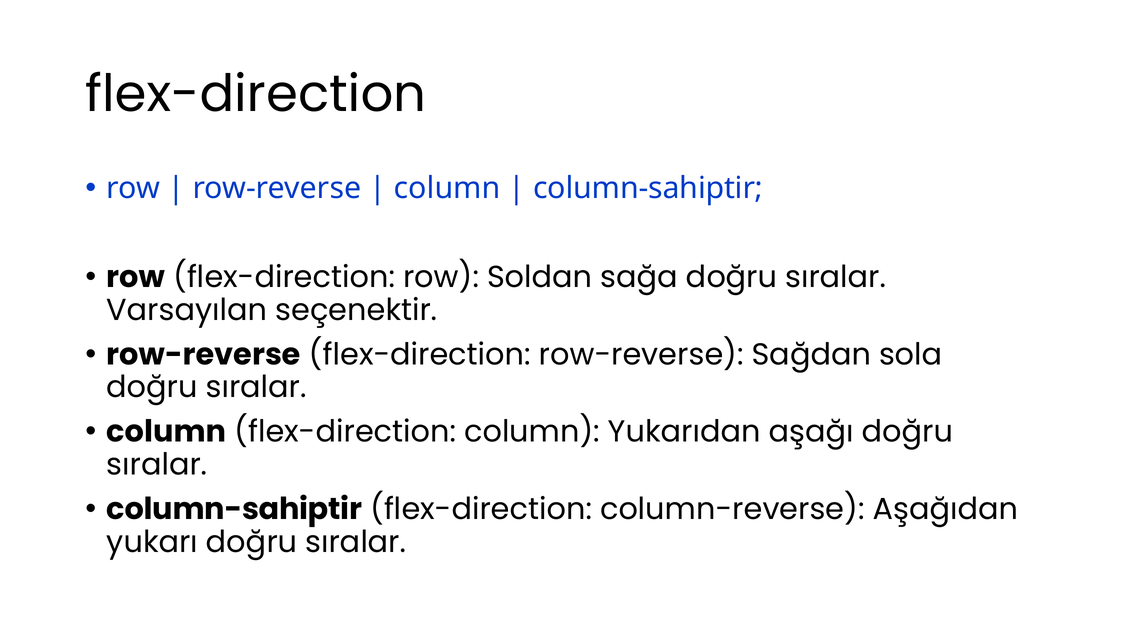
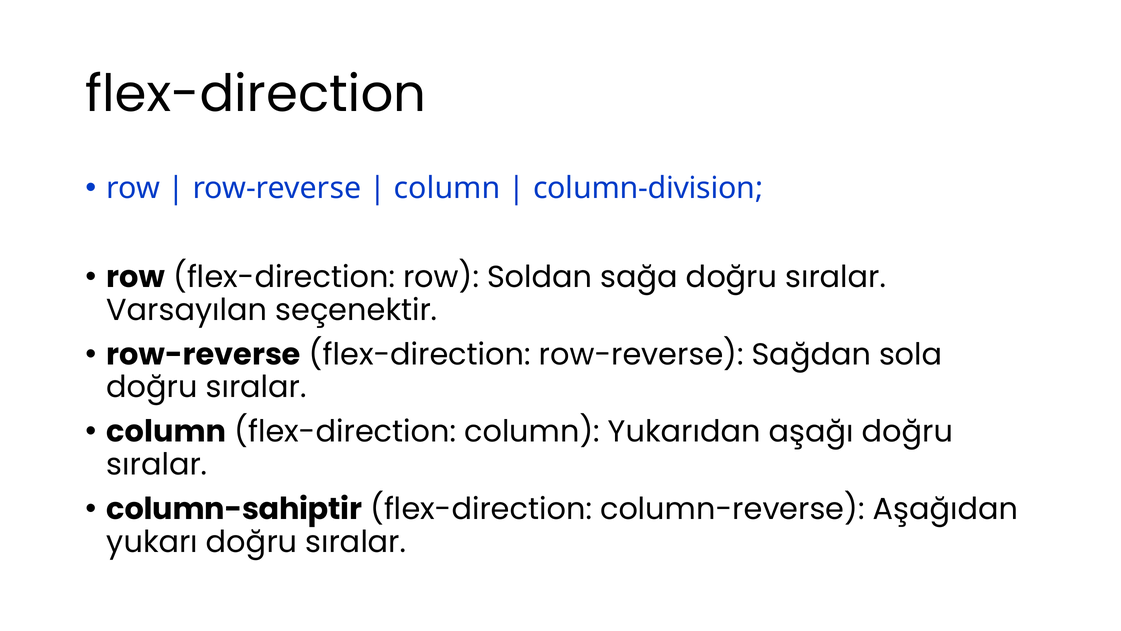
column-sahiptir at (648, 188): column-sahiptir -> column-division
